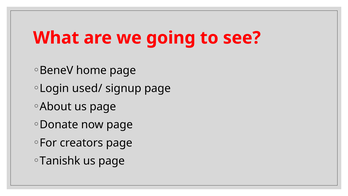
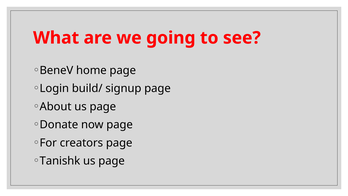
used/: used/ -> build/
